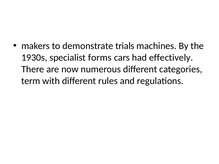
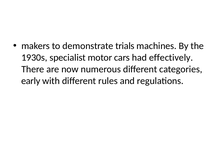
forms: forms -> motor
term: term -> early
